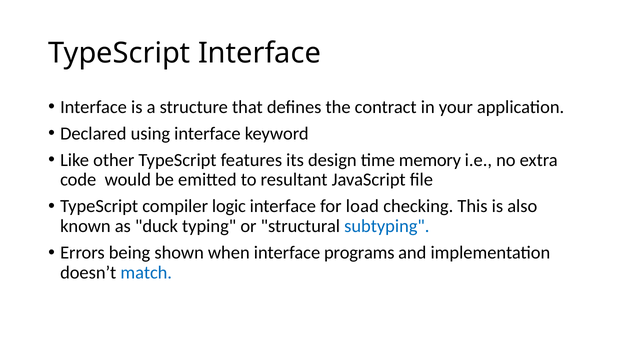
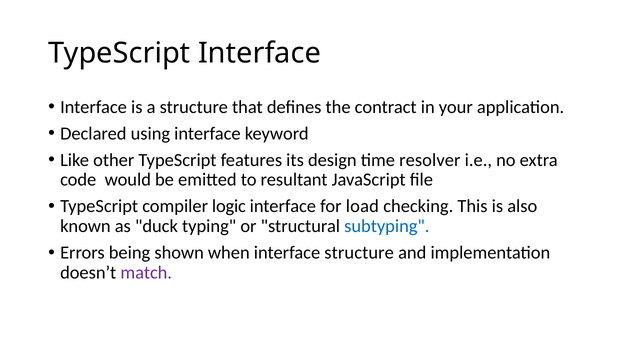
memory: memory -> resolver
interface programs: programs -> structure
match colour: blue -> purple
